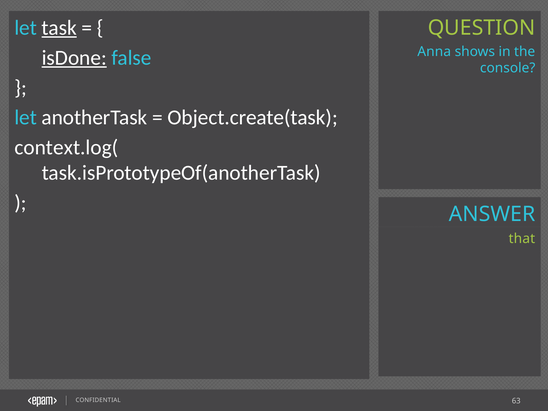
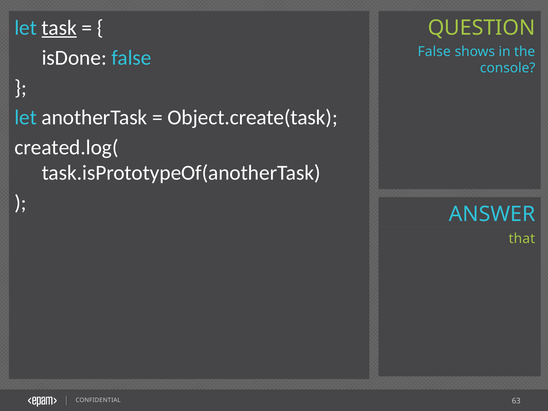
Anna at (434, 52): Anna -> False
isDone underline: present -> none
context.log(: context.log( -> created.log(
